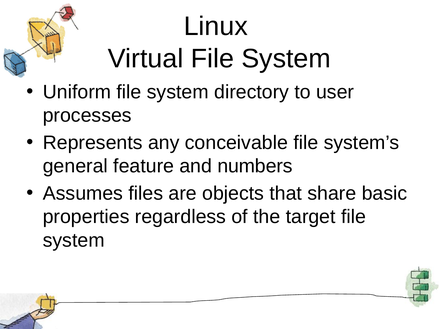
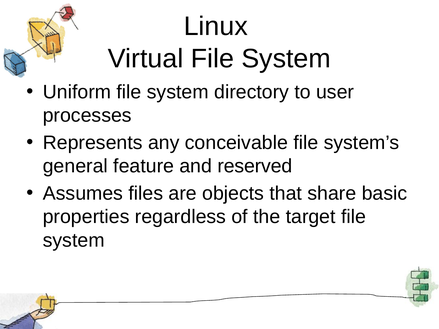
numbers: numbers -> reserved
